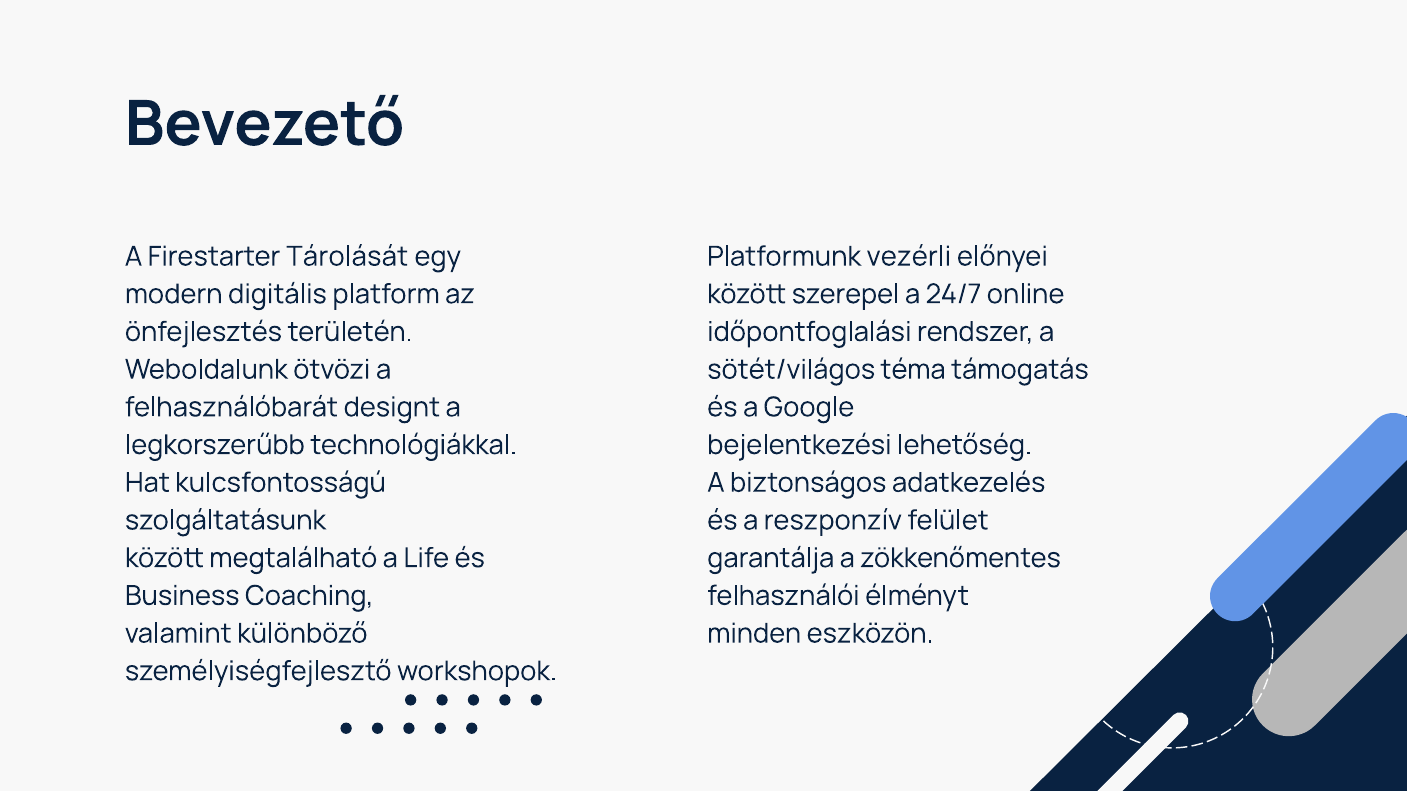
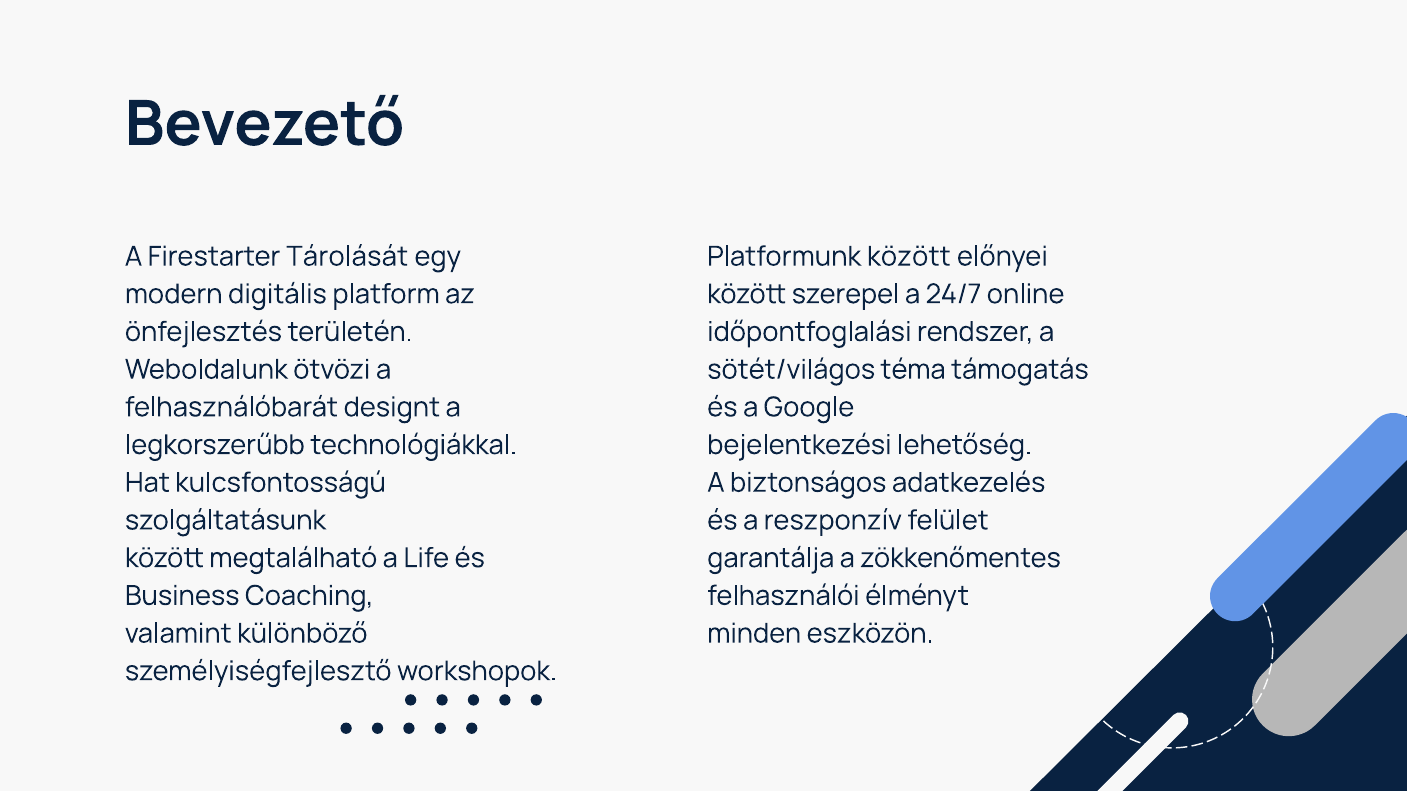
Platformunk vezérli: vezérli -> között
